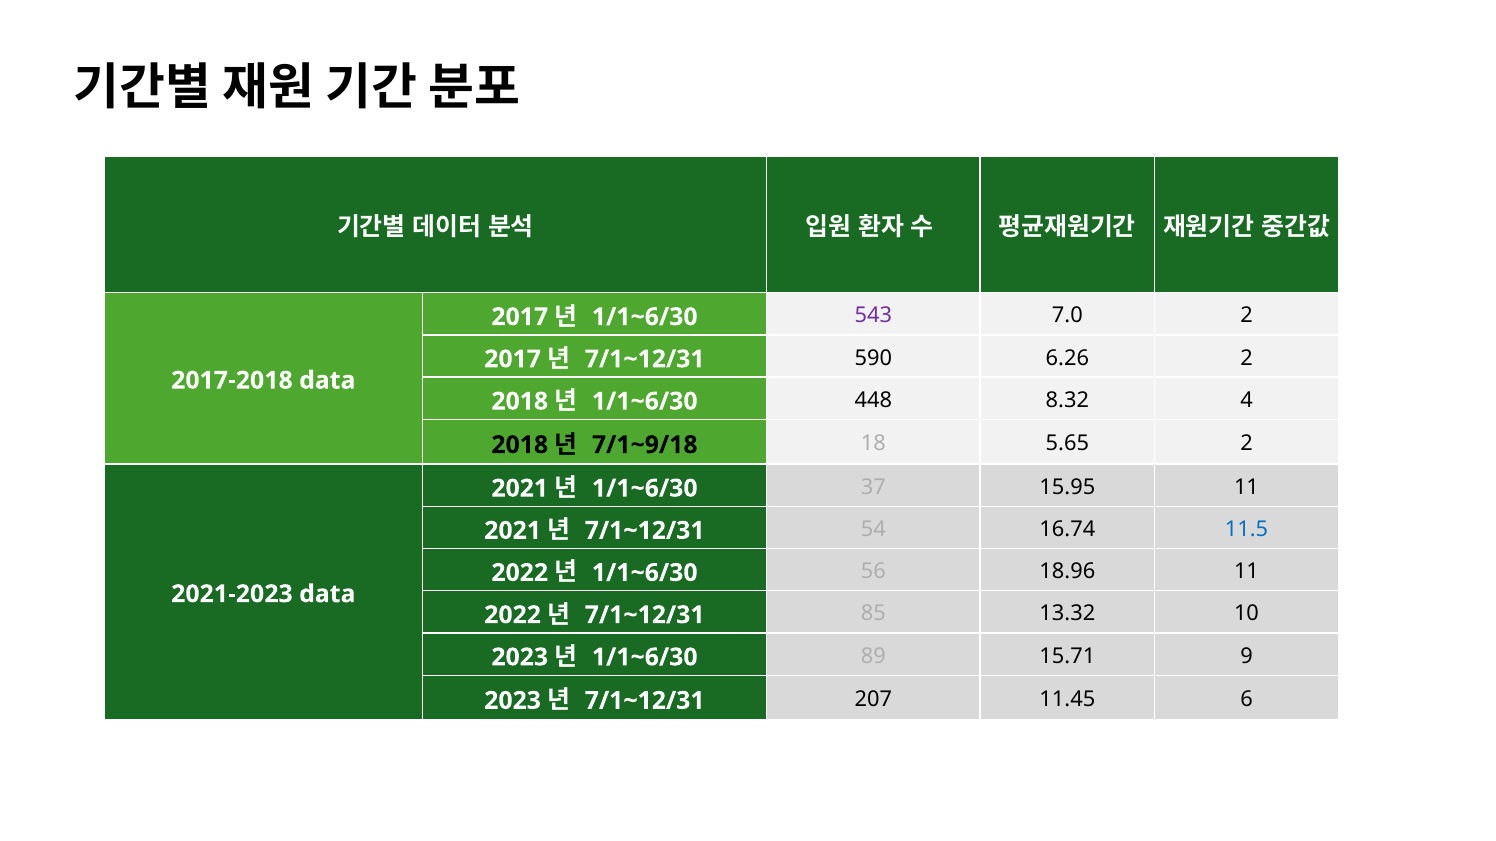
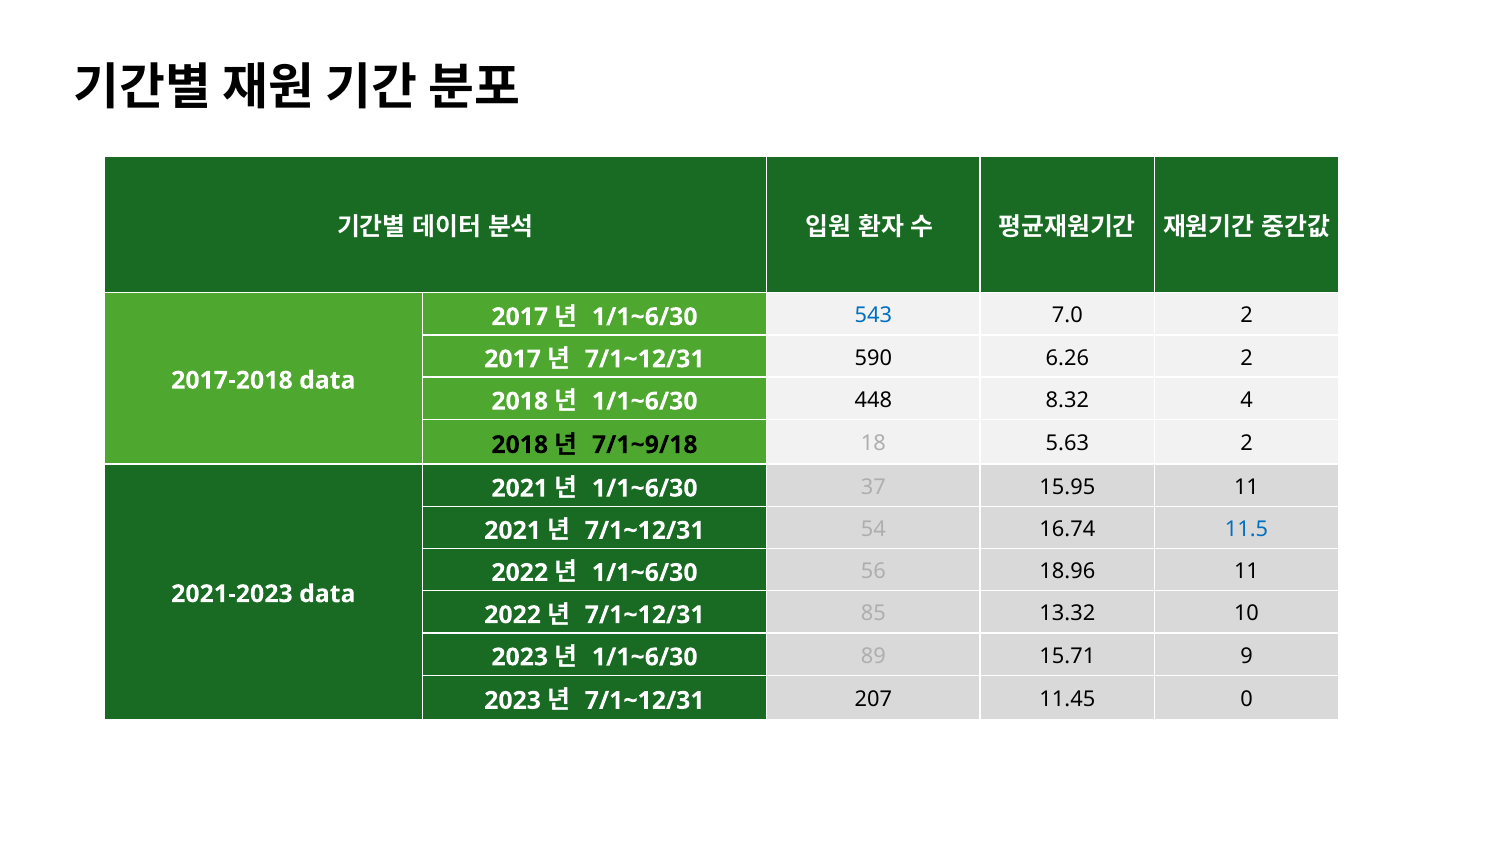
543 colour: purple -> blue
5.65: 5.65 -> 5.63
6: 6 -> 0
